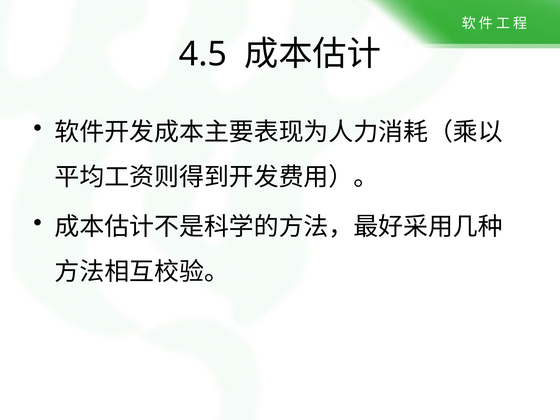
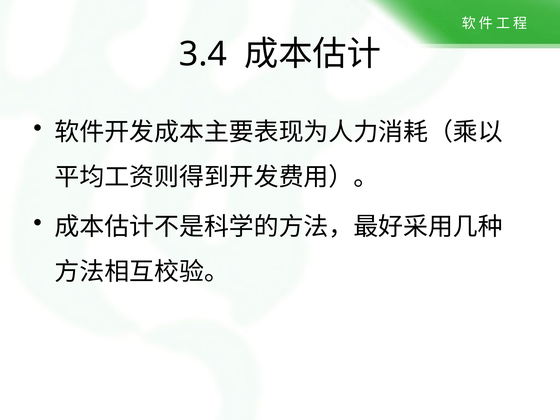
4.5: 4.5 -> 3.4
